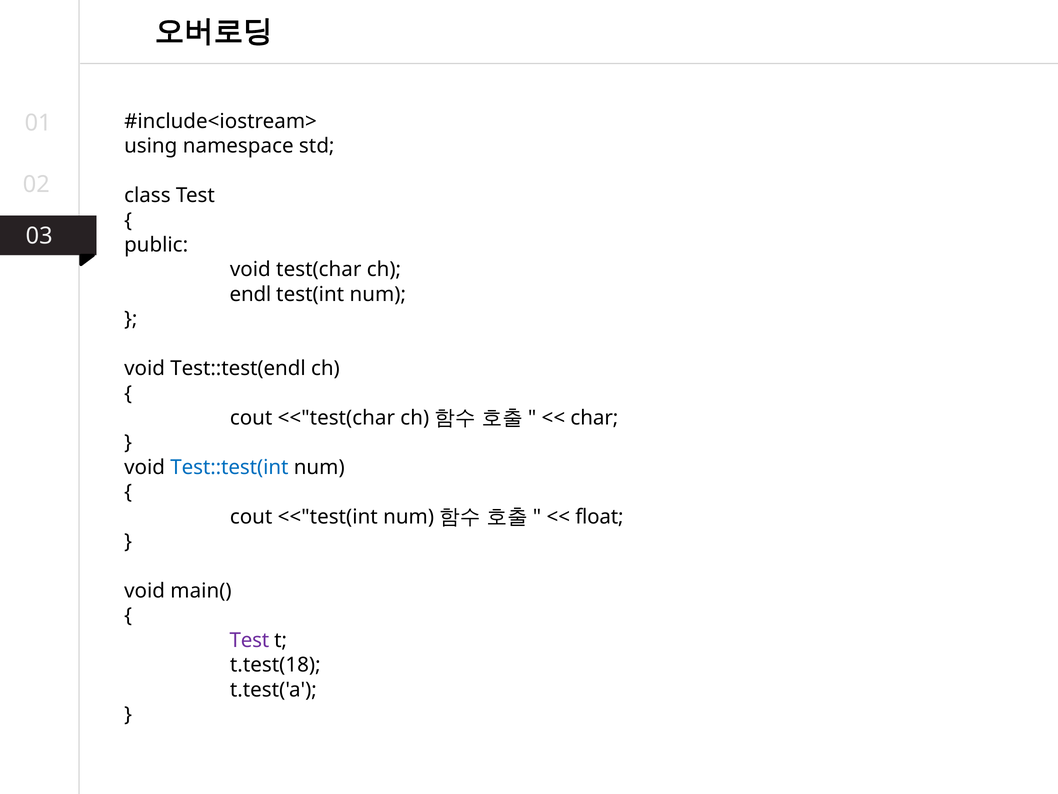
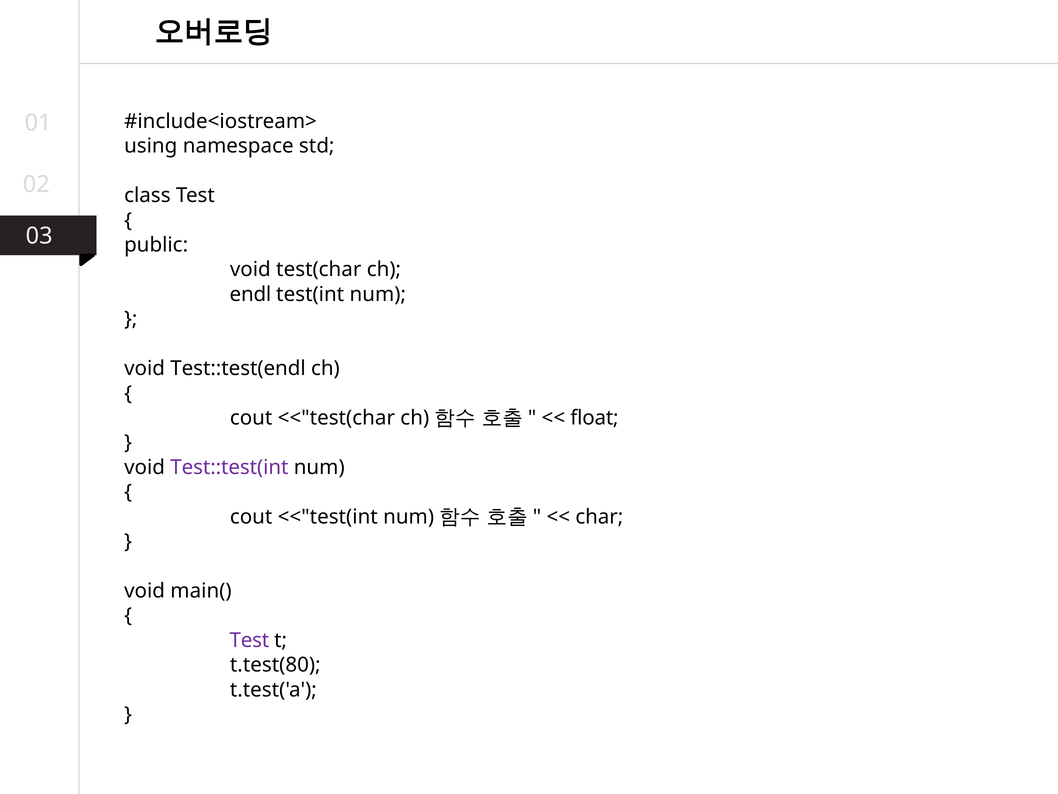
char: char -> float
Test::test(int colour: blue -> purple
float: float -> char
t.test(18: t.test(18 -> t.test(80
